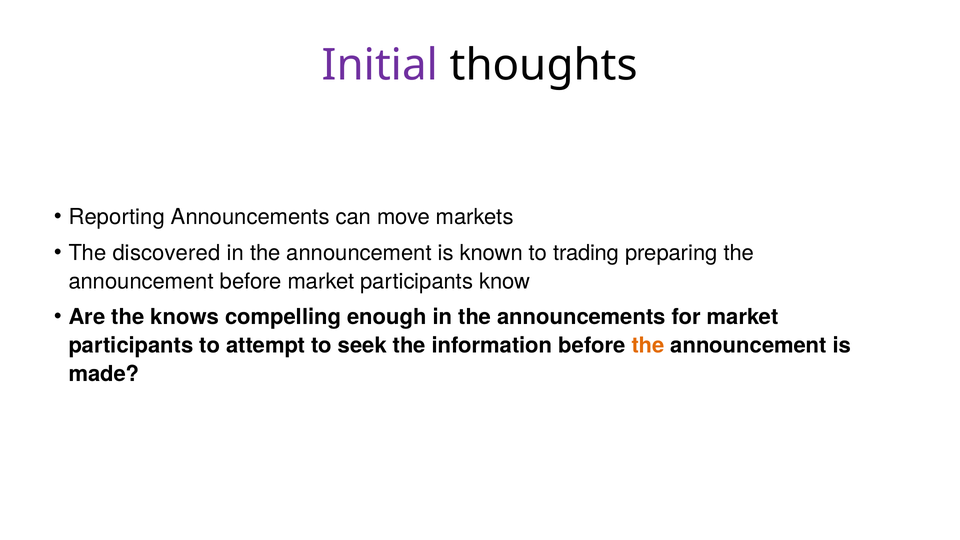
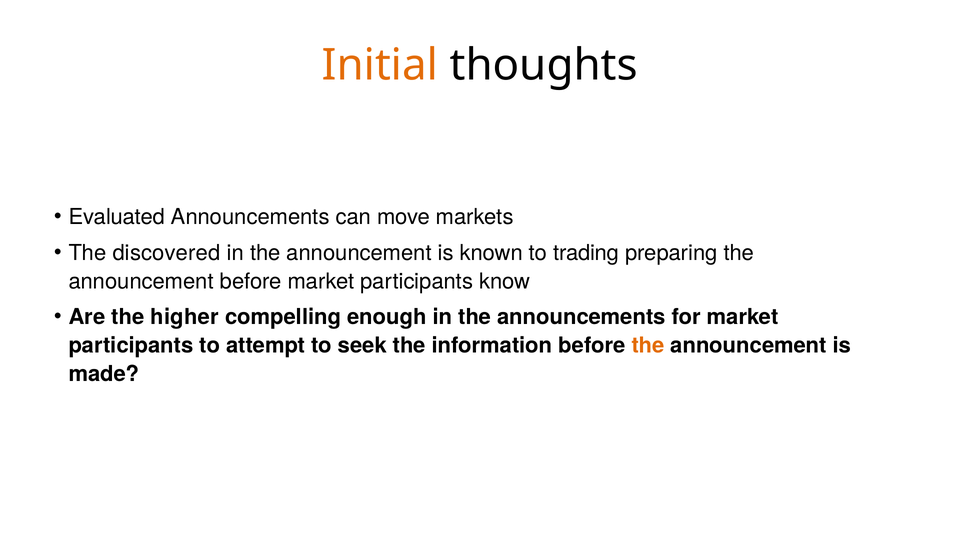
Initial colour: purple -> orange
Reporting: Reporting -> Evaluated
knows: knows -> higher
